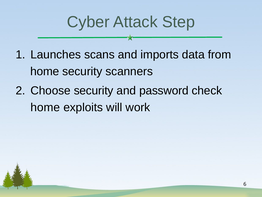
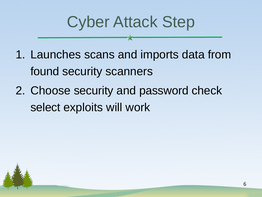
home at (45, 71): home -> found
home at (45, 107): home -> select
